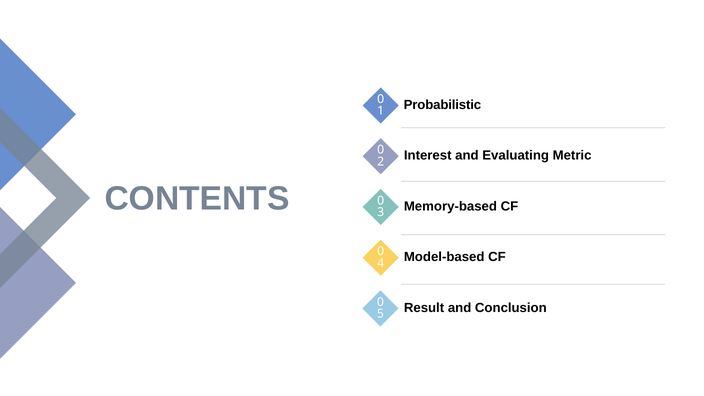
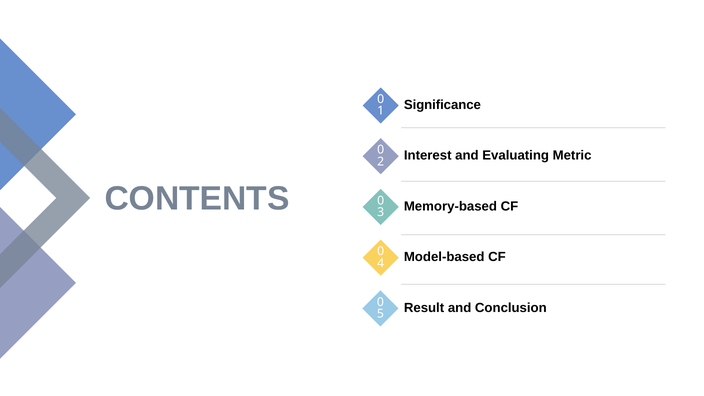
Probabilistic: Probabilistic -> Significance
